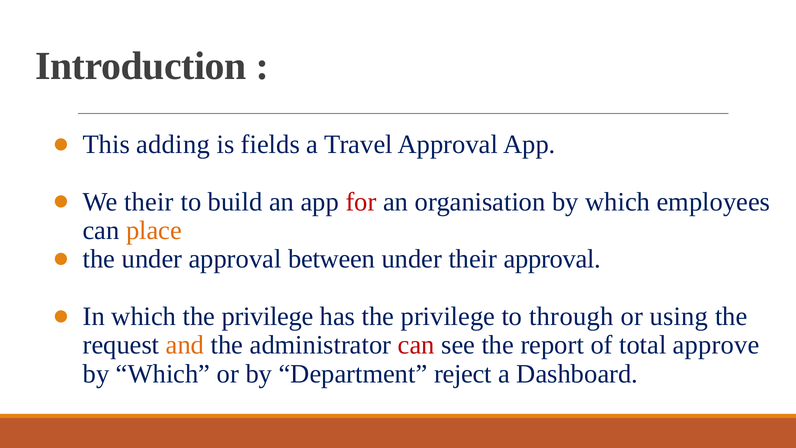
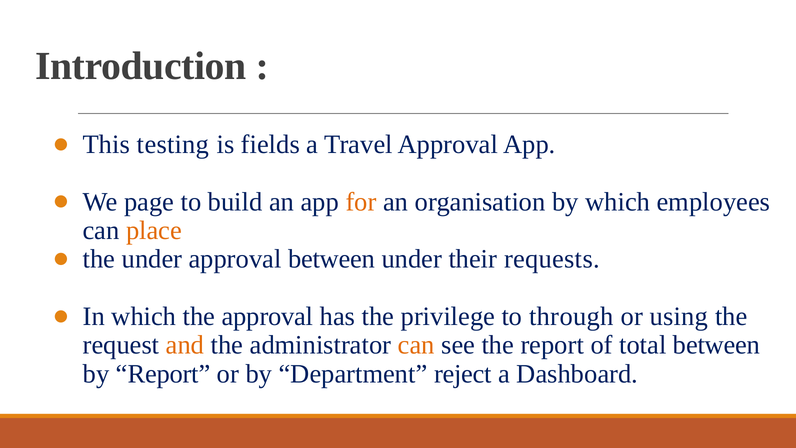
adding: adding -> testing
We their: their -> page
for colour: red -> orange
their approval: approval -> requests
which the privilege: privilege -> approval
can at (416, 345) colour: red -> orange
total approve: approve -> between
Which at (163, 374): Which -> Report
